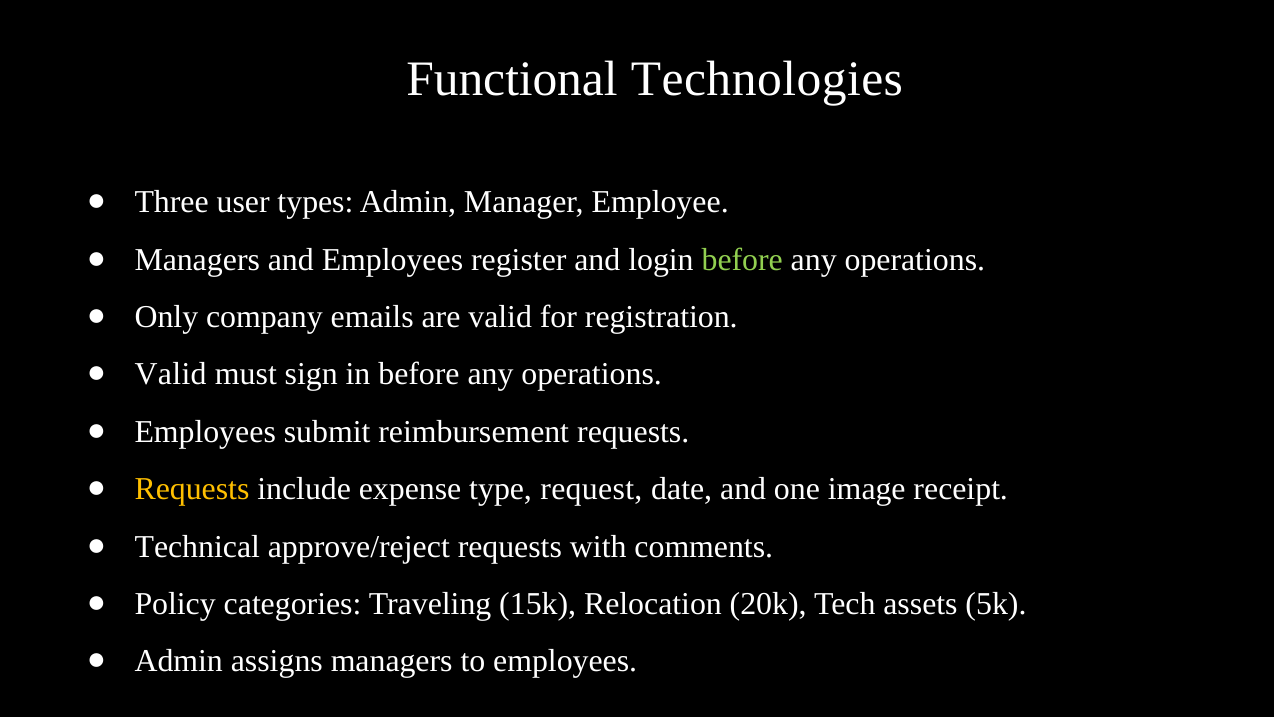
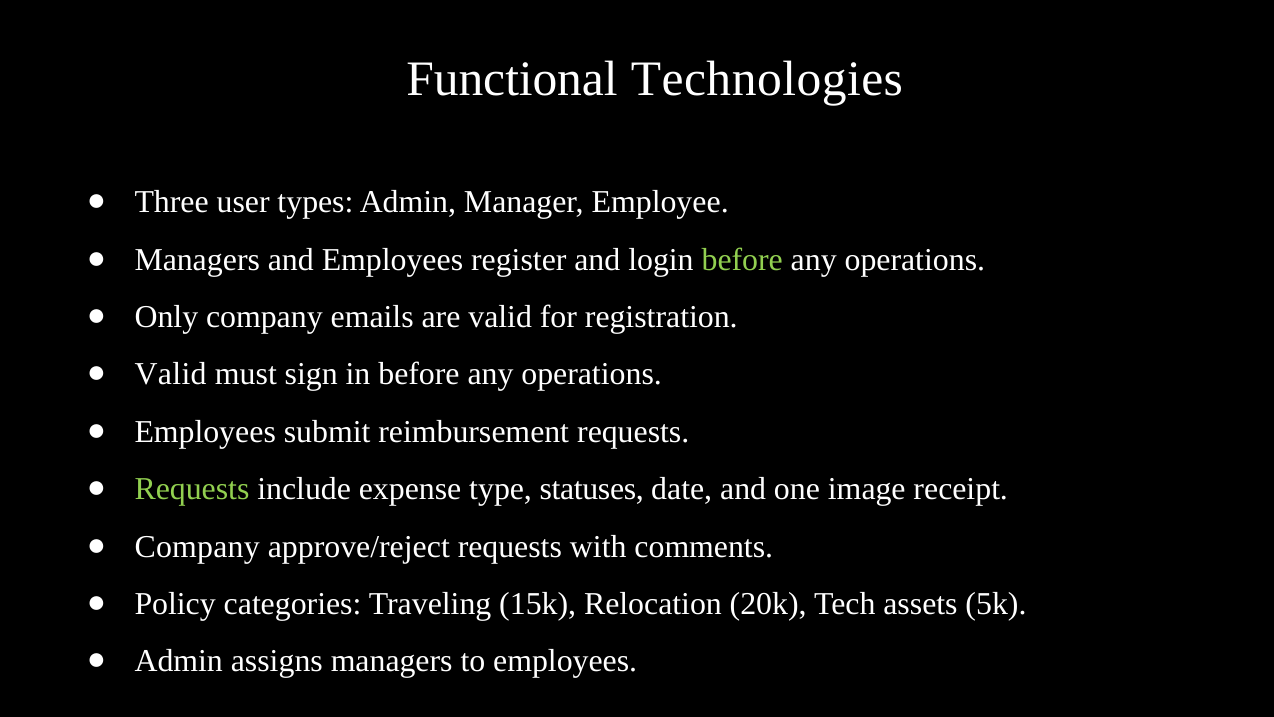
Requests at (192, 489) colour: yellow -> light green
request: request -> statuses
Technical at (197, 546): Technical -> Company
